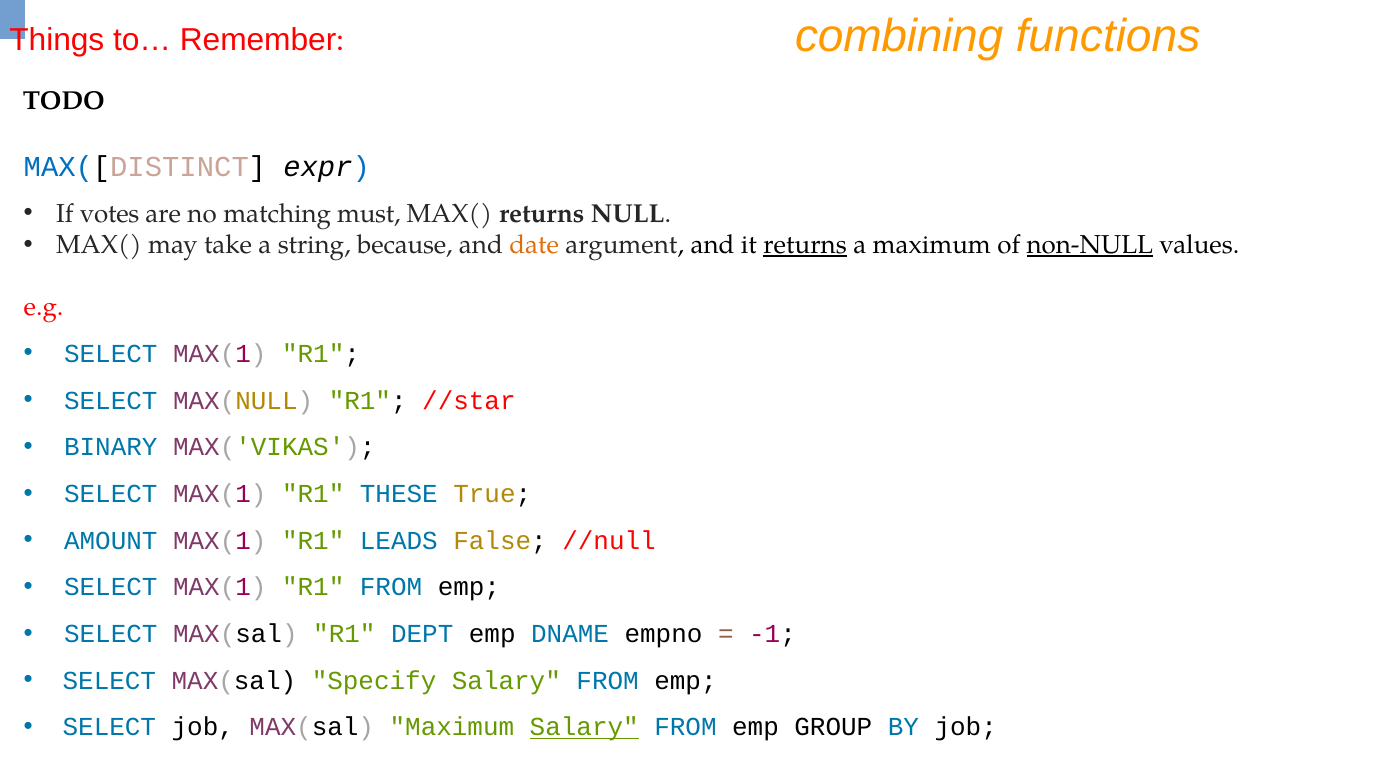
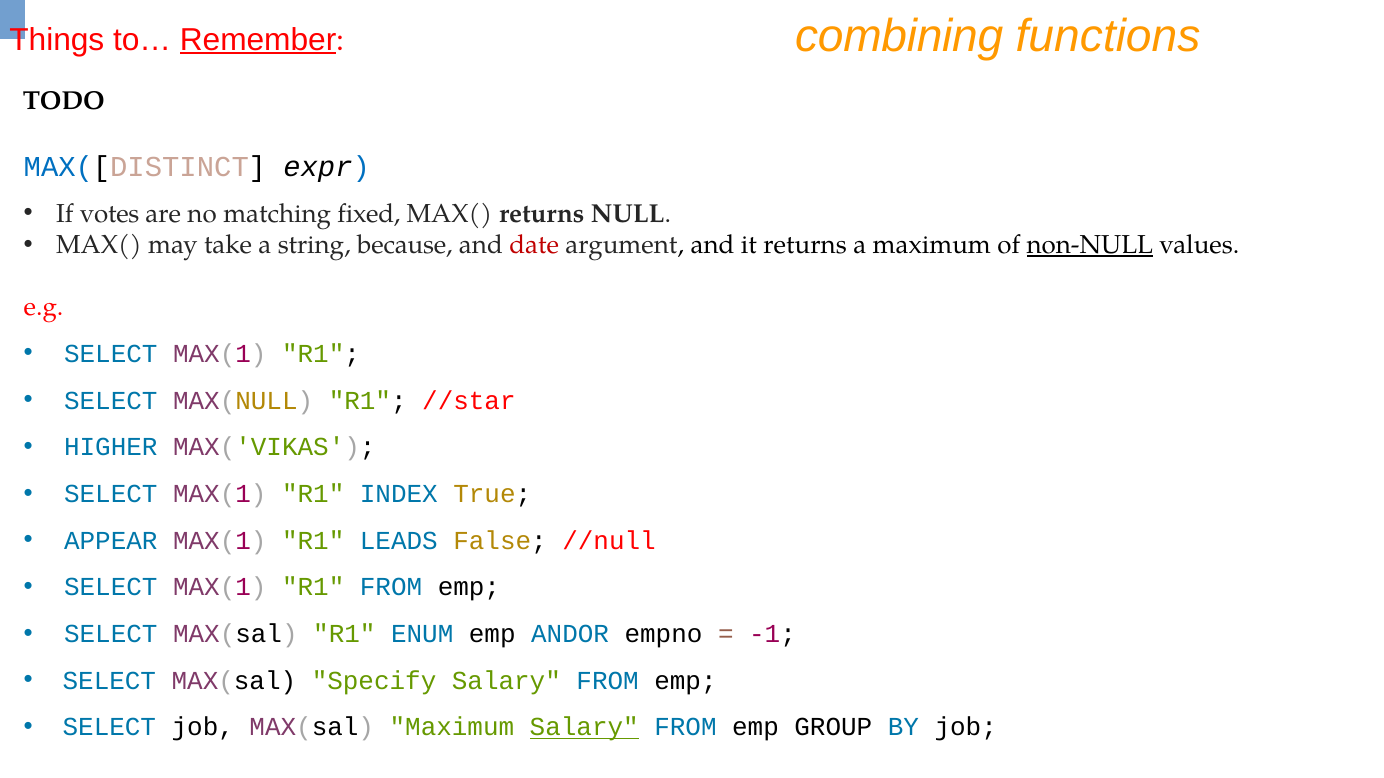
Remember underline: none -> present
must: must -> fixed
date colour: orange -> red
returns at (805, 245) underline: present -> none
BINARY: BINARY -> HIGHER
THESE: THESE -> INDEX
AMOUNT: AMOUNT -> APPEAR
DEPT: DEPT -> ENUM
DNAME: DNAME -> ANDOR
